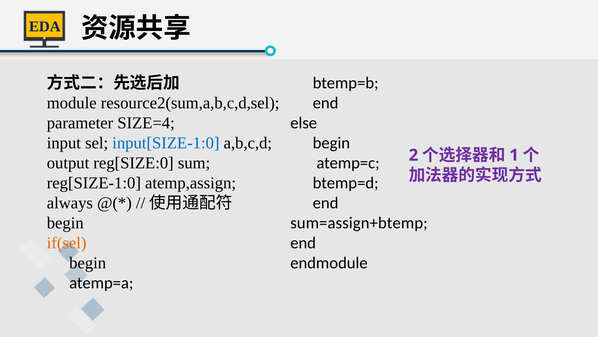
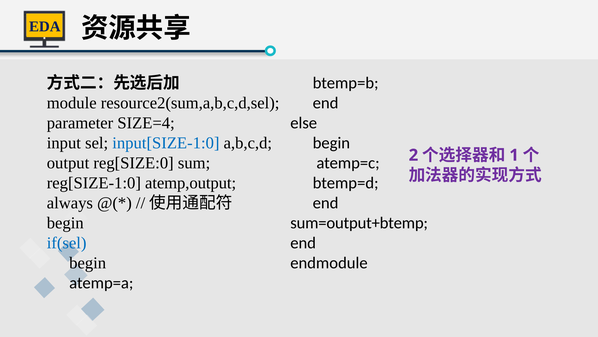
atemp,assign: atemp,assign -> atemp,output
sum=assign+btemp: sum=assign+btemp -> sum=output+btemp
if(sel colour: orange -> blue
